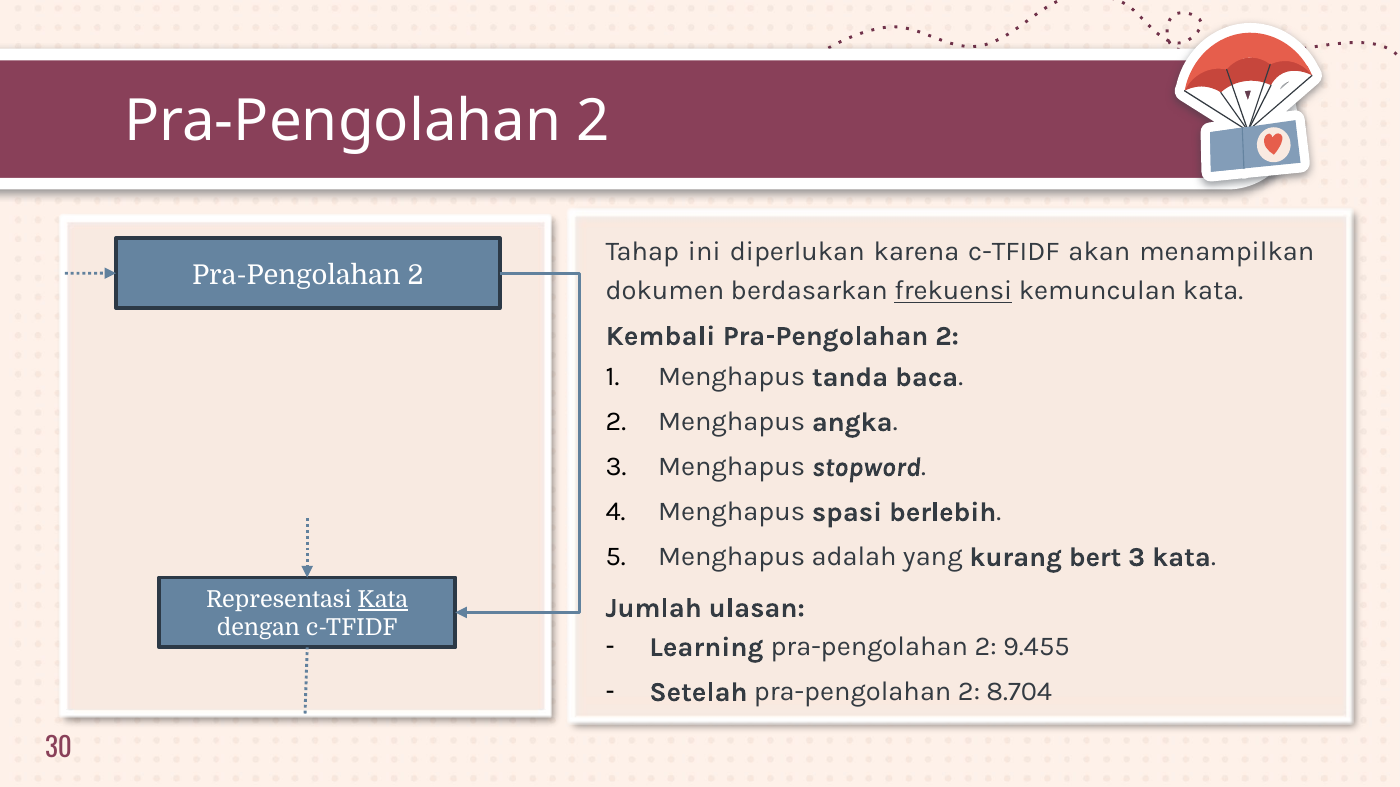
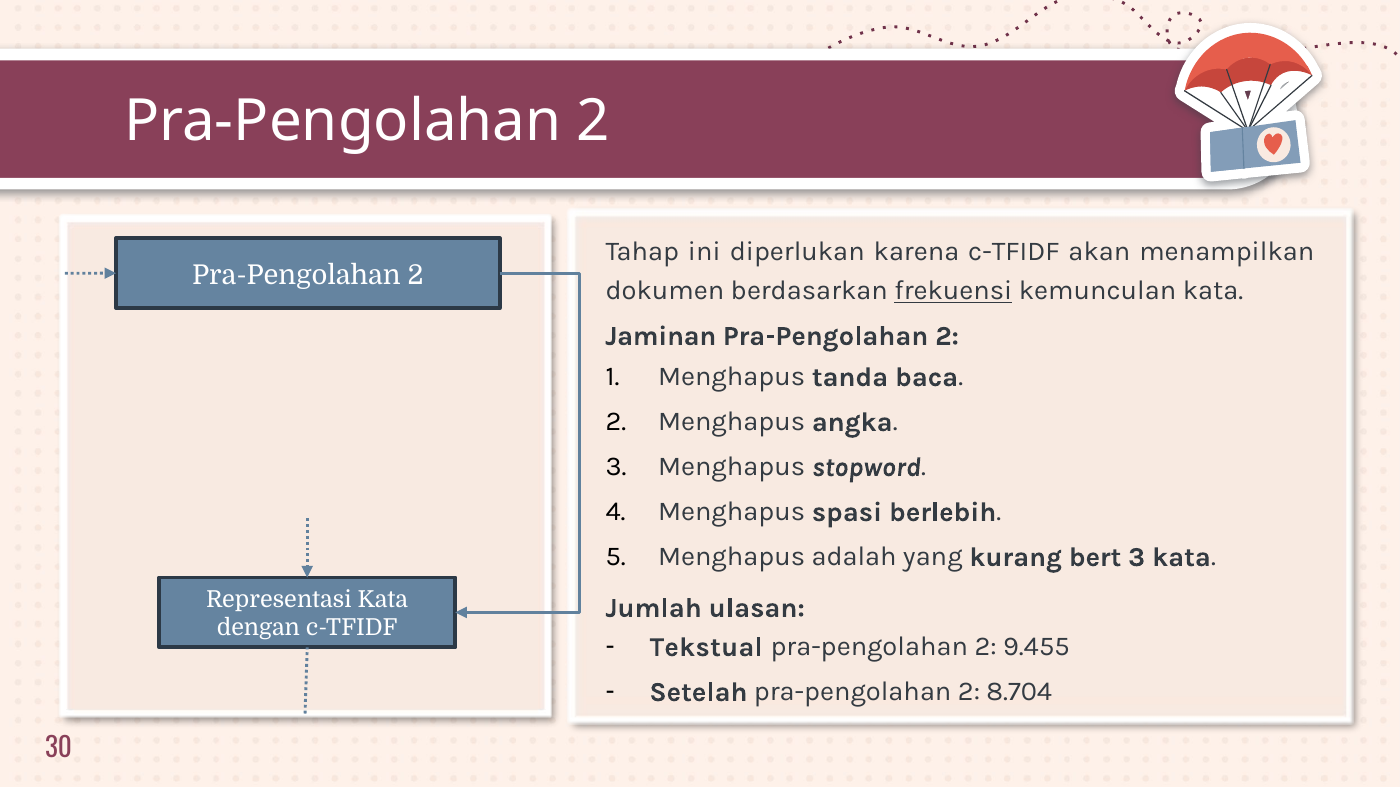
Kembali: Kembali -> Jaminan
Kata at (383, 600) underline: present -> none
Learning: Learning -> Tekstual
